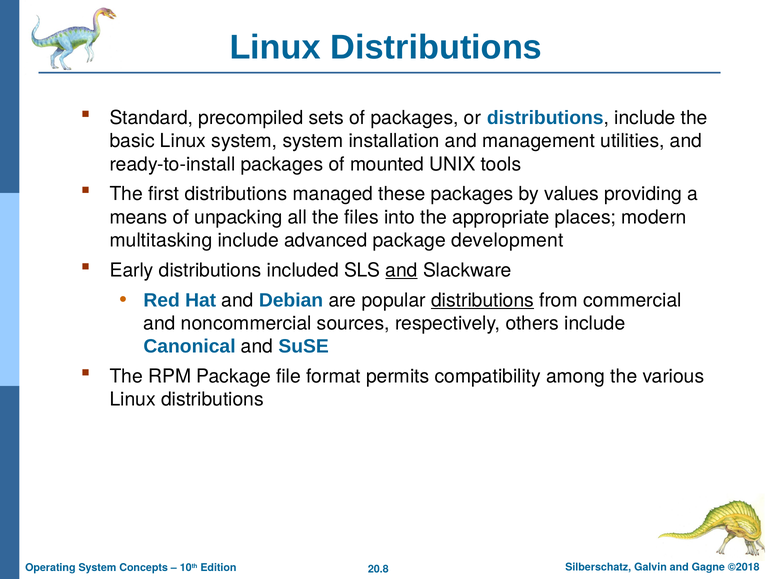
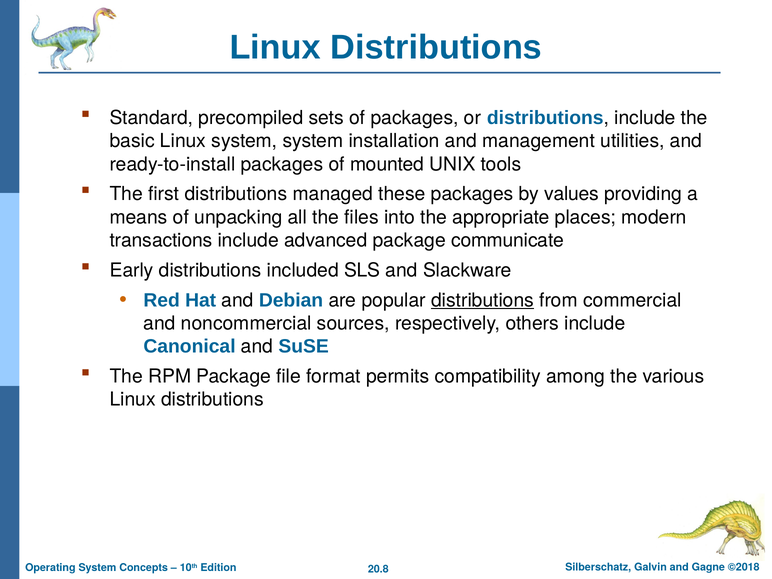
multitasking: multitasking -> transactions
development: development -> communicate
and at (402, 270) underline: present -> none
